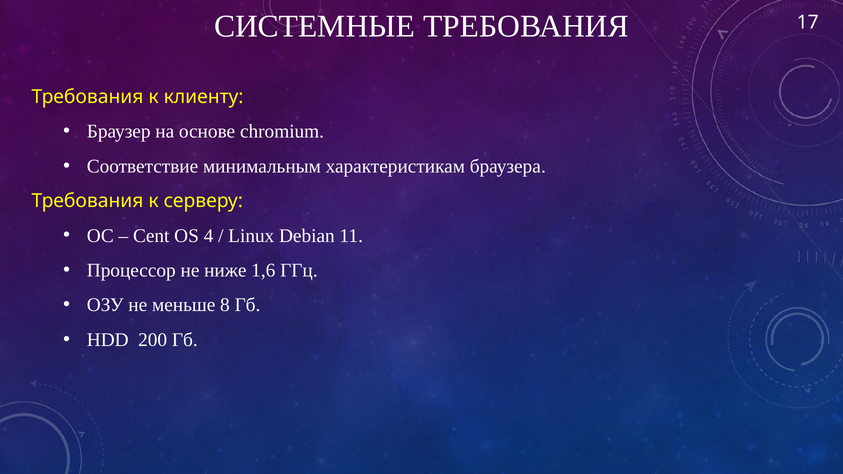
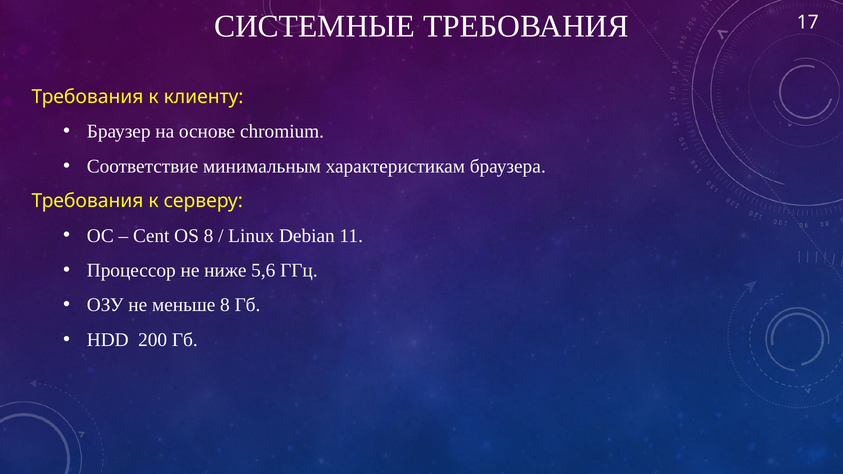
OS 4: 4 -> 8
1,6: 1,6 -> 5,6
